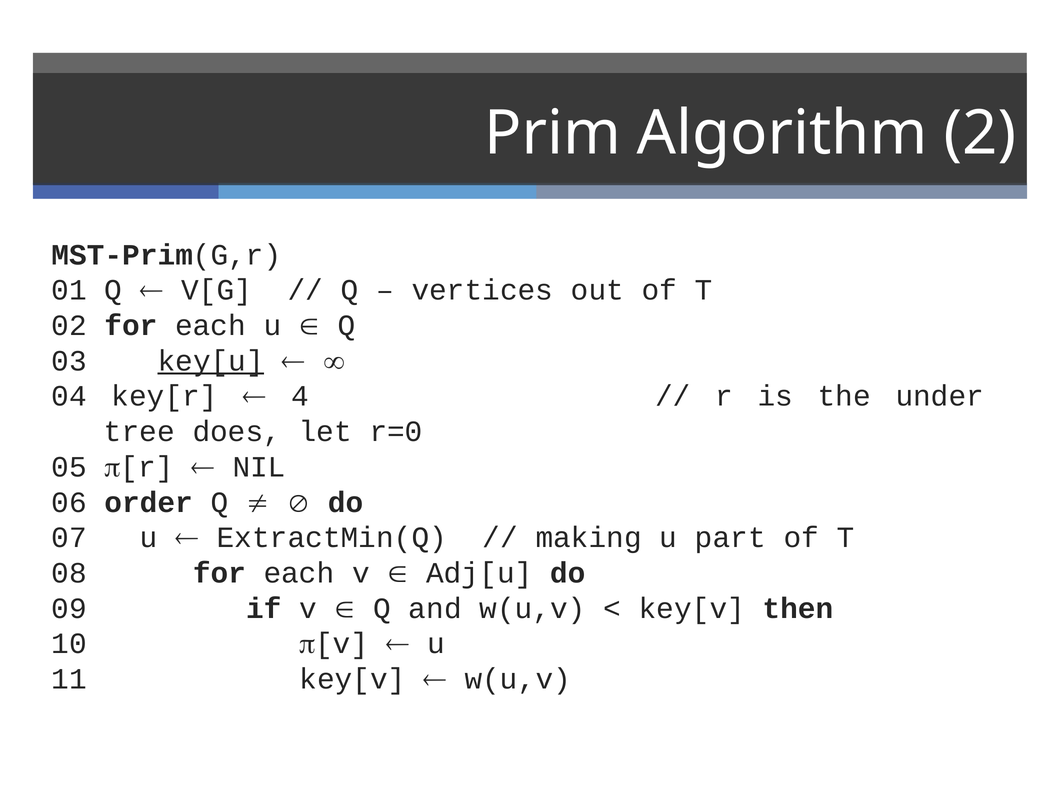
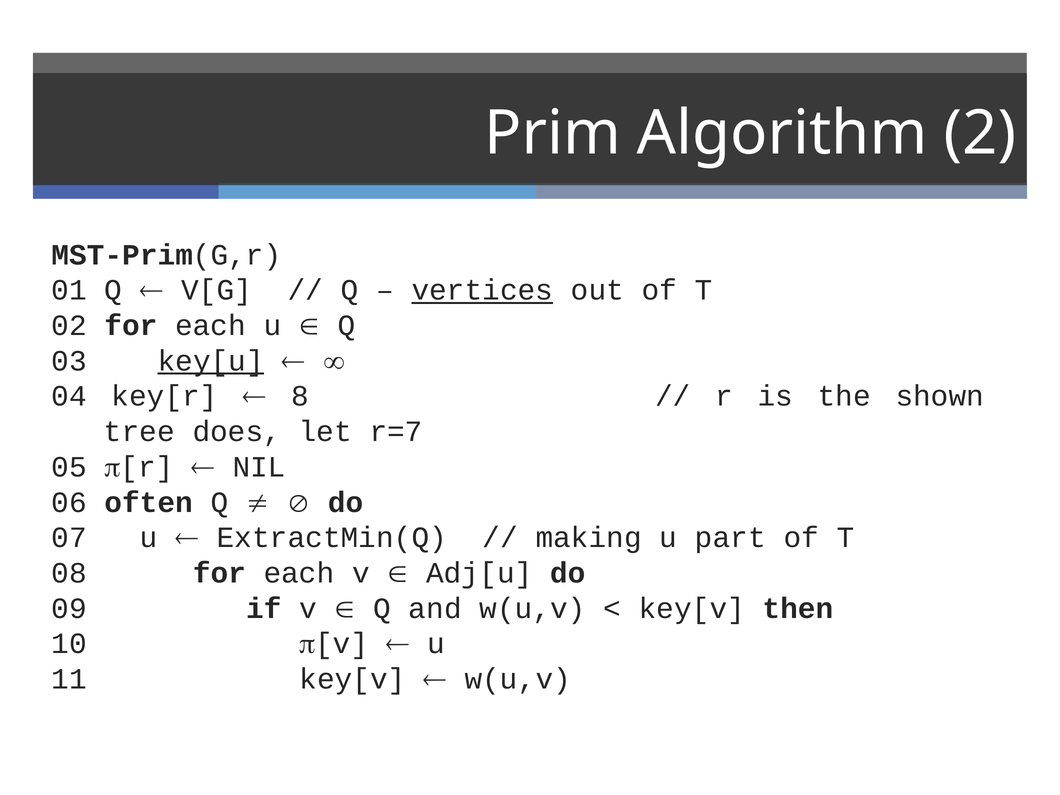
vertices underline: none -> present
4: 4 -> 8
under: under -> shown
r=0: r=0 -> r=7
order: order -> often
